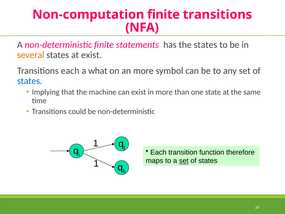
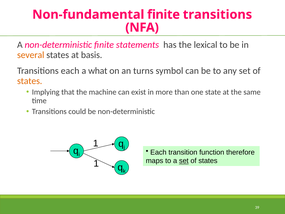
Non-computation: Non-computation -> Non-fundamental
the states: states -> lexical
at exist: exist -> basis
an more: more -> turns
states at (30, 81) colour: blue -> orange
